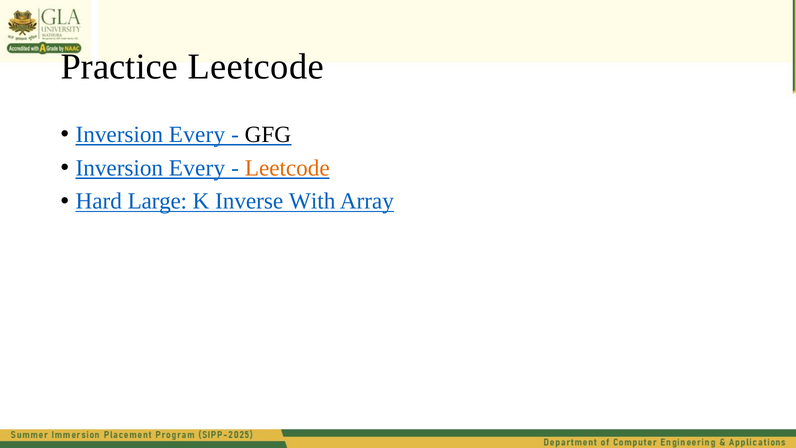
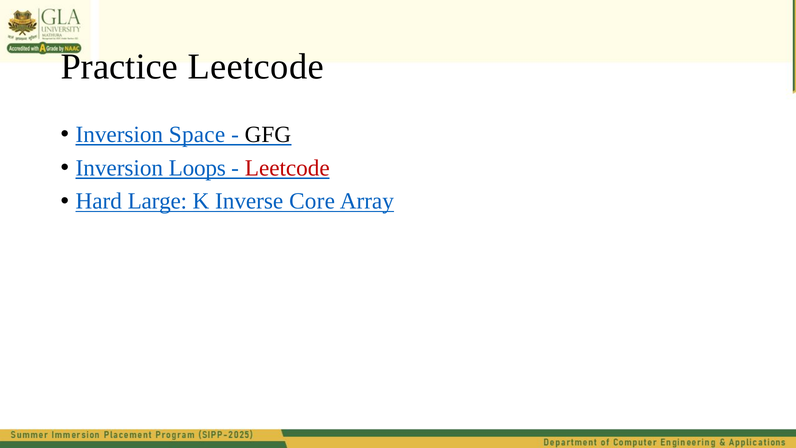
Every at (197, 135): Every -> Space
Every at (197, 168): Every -> Loops
Leetcode at (287, 168) colour: orange -> red
With: With -> Core
